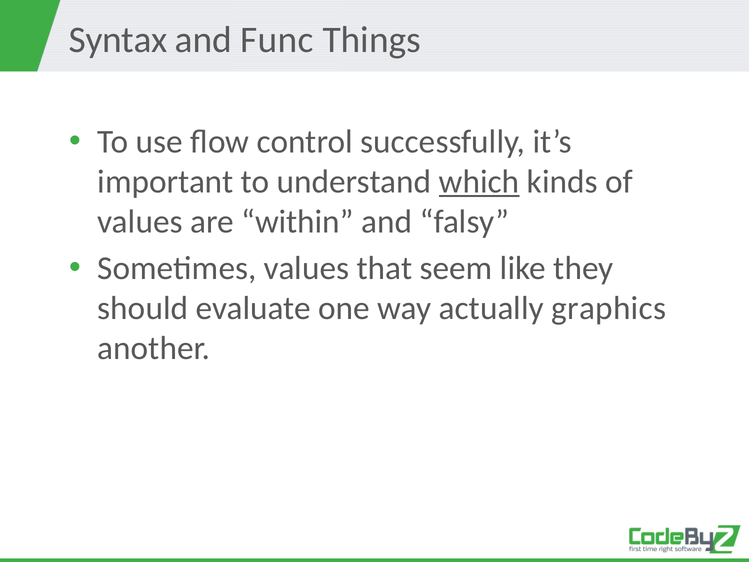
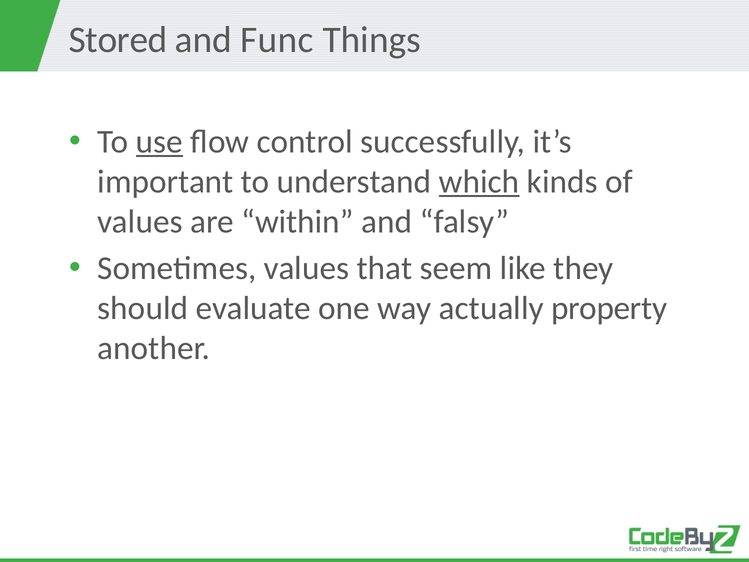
Syntax: Syntax -> Stored
use underline: none -> present
graphics: graphics -> property
